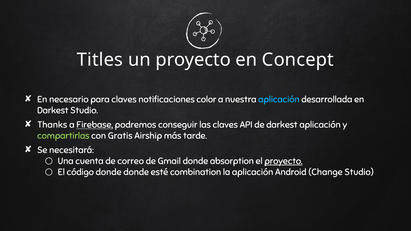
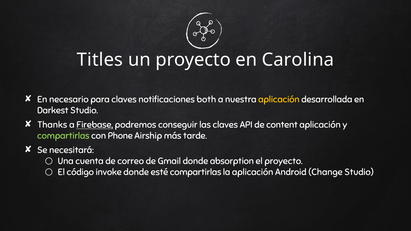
Concept: Concept -> Carolina
color: color -> both
aplicación at (279, 100) colour: light blue -> yellow
de darkest: darkest -> content
Gratis: Gratis -> Phone
proyecto at (283, 161) underline: present -> none
código donde: donde -> invoke
esté combination: combination -> compartirlas
